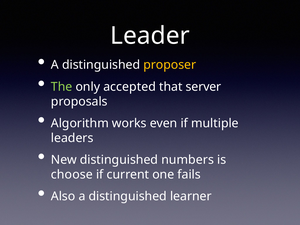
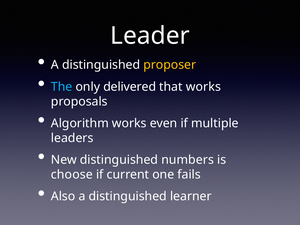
The colour: light green -> light blue
accepted: accepted -> delivered
that server: server -> works
